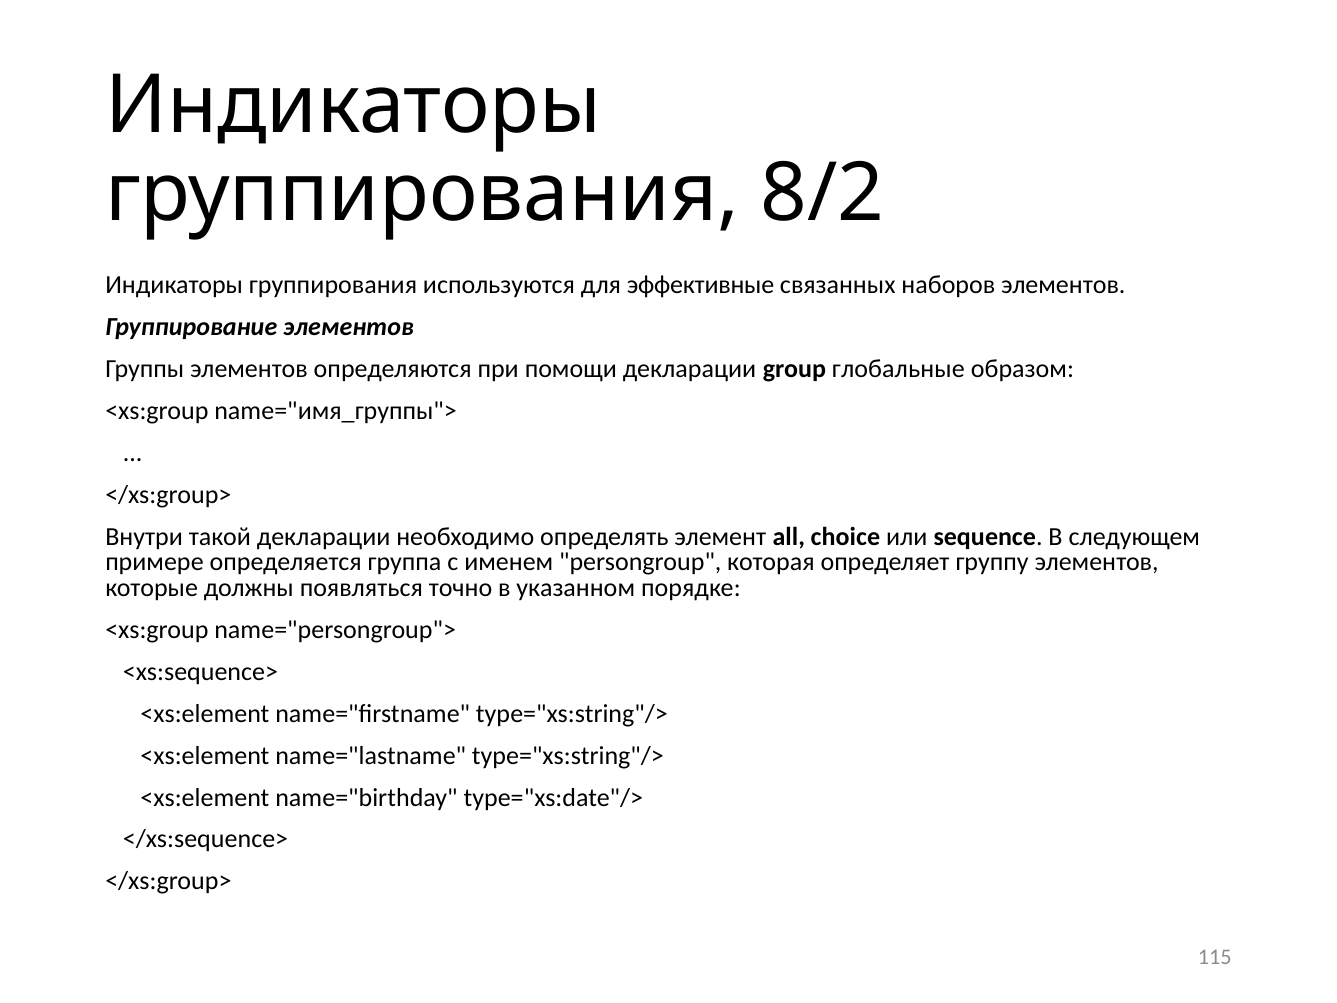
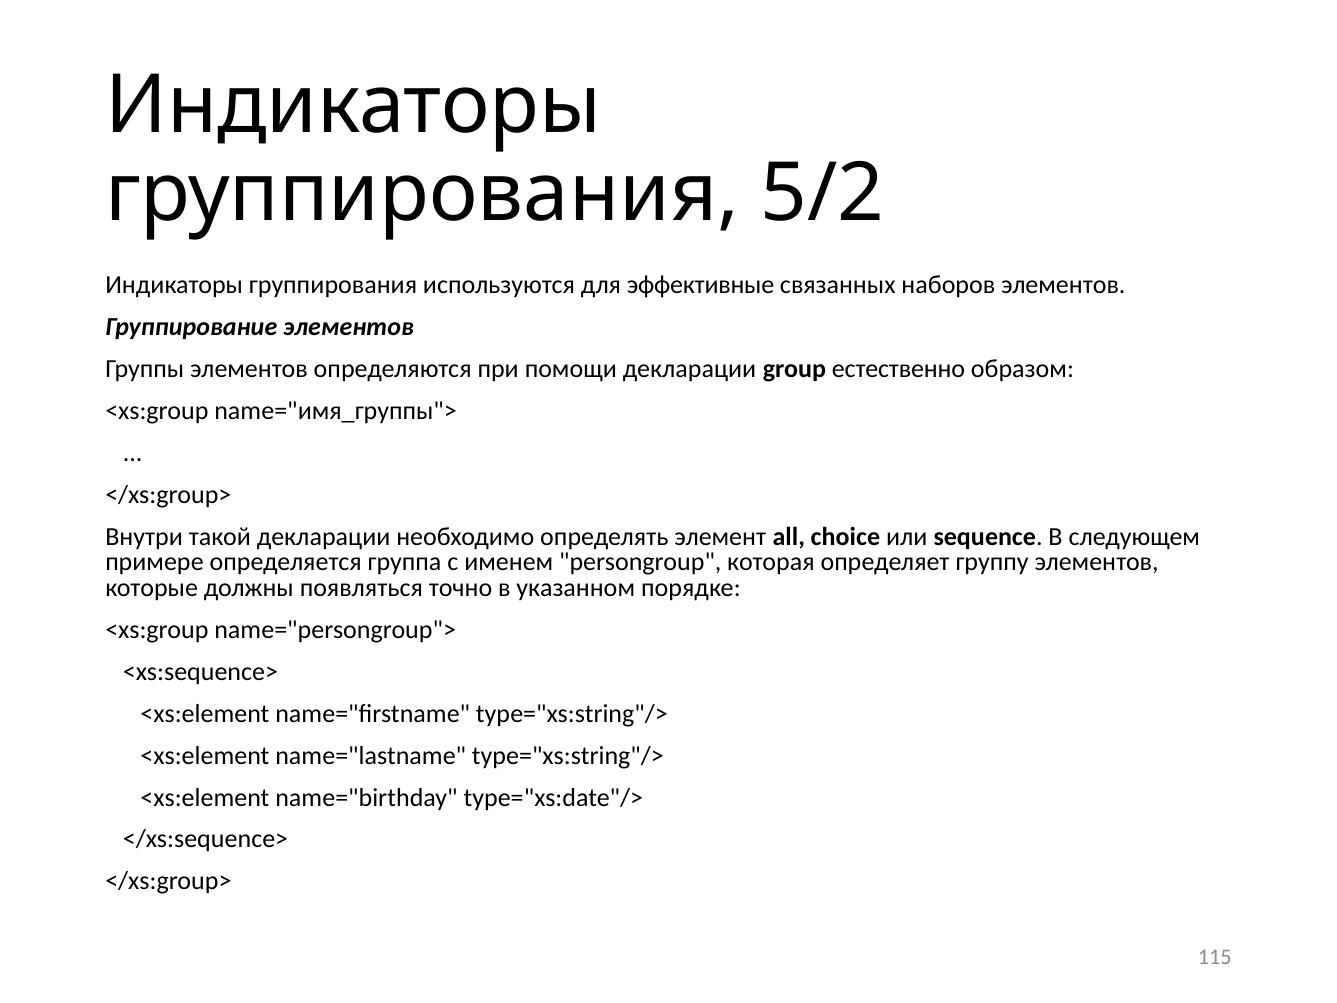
8/2: 8/2 -> 5/2
глобальные: глобальные -> естественно
